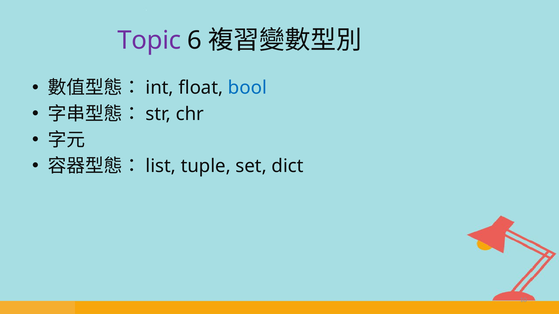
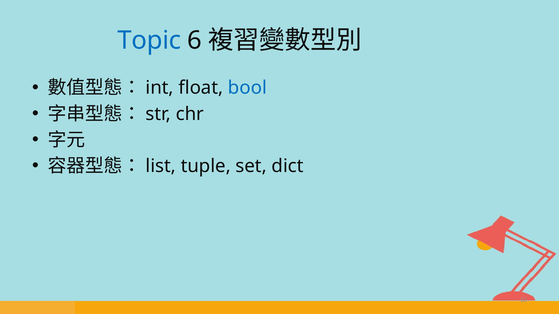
Topic colour: purple -> blue
